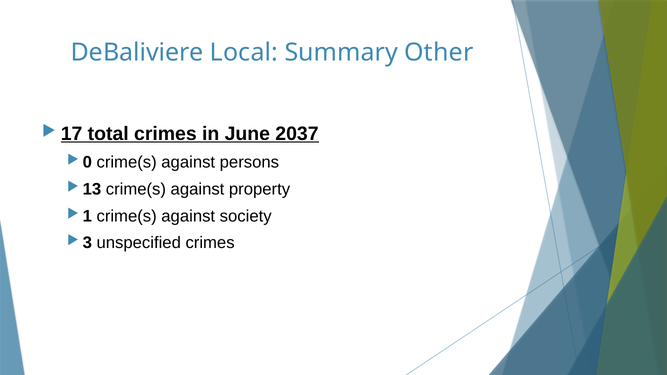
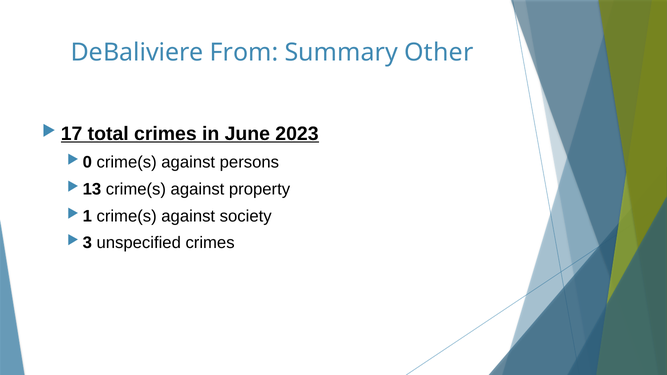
Local: Local -> From
2037: 2037 -> 2023
